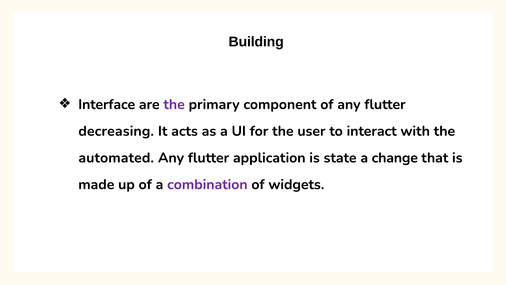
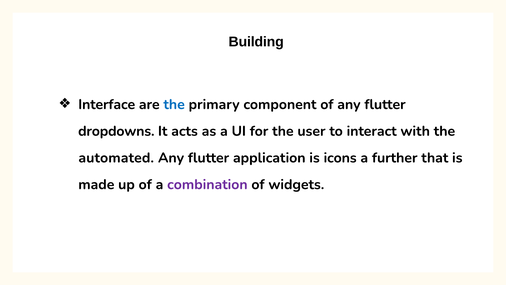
the at (174, 104) colour: purple -> blue
decreasing: decreasing -> dropdowns
state: state -> icons
change: change -> further
